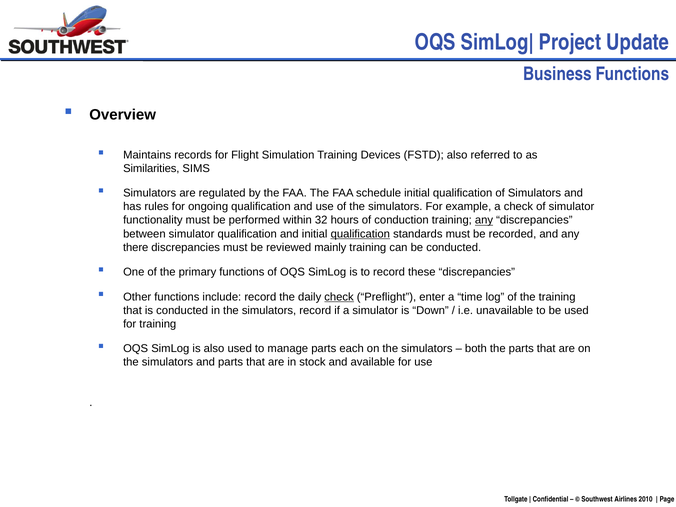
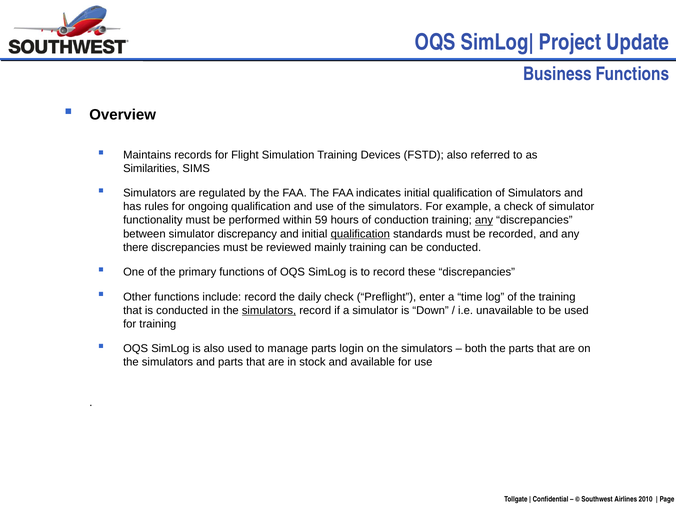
schedule: schedule -> indicates
32: 32 -> 59
simulator qualification: qualification -> discrepancy
check at (339, 297) underline: present -> none
simulators at (269, 310) underline: none -> present
each: each -> login
